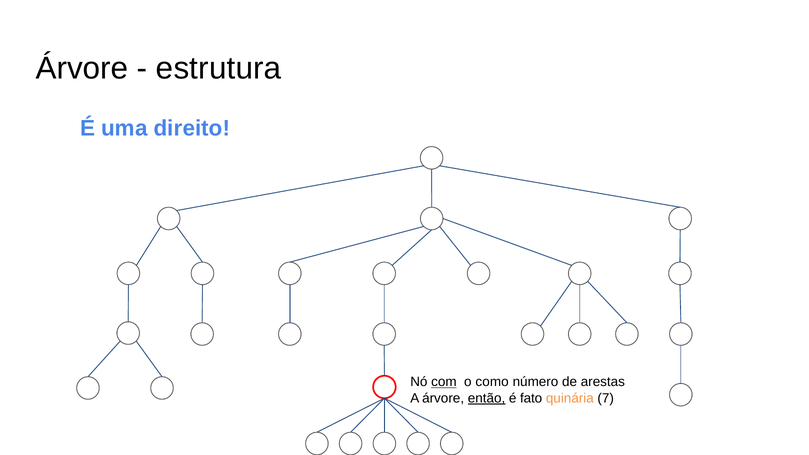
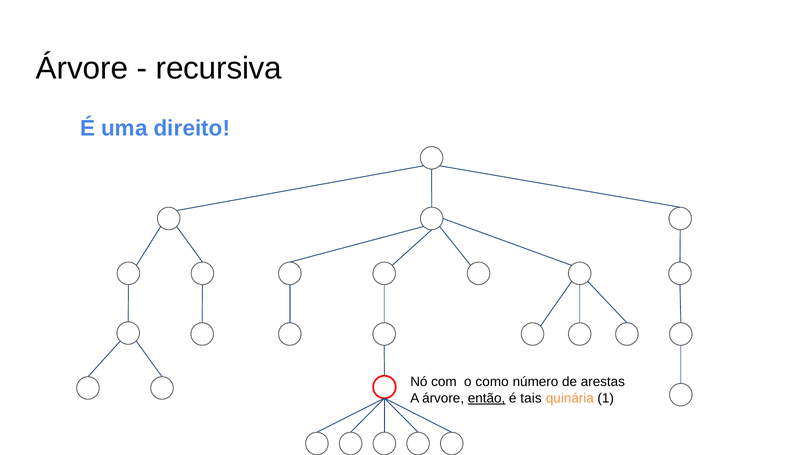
estrutura: estrutura -> recursiva
com underline: present -> none
fato: fato -> tais
7: 7 -> 1
